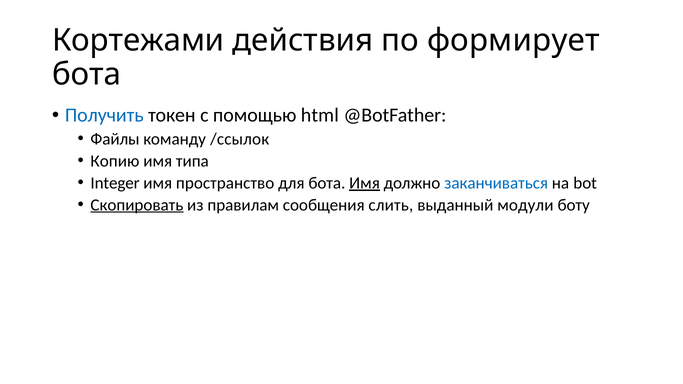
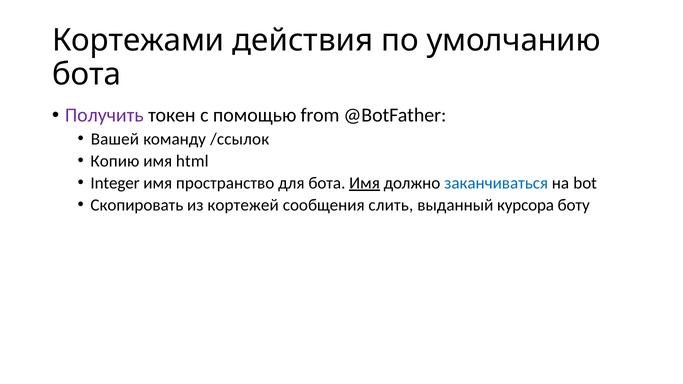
формирует: формирует -> умолчанию
Получить colour: blue -> purple
html: html -> from
Файлы: Файлы -> Вашей
типа: типа -> html
Скопировать underline: present -> none
правилам: правилам -> кортежей
модули: модули -> курсора
